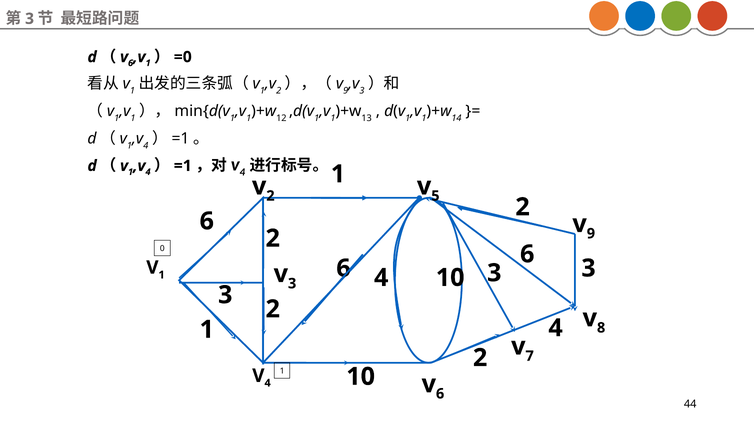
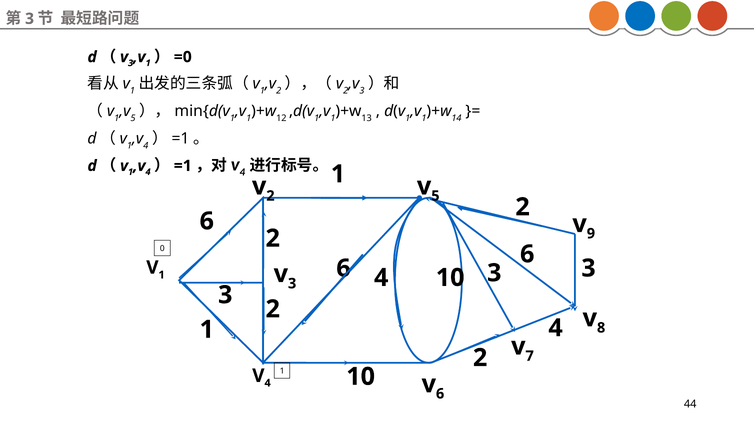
6 at (131, 63): 6 -> 3
9 at (346, 91): 9 -> 2
1 at (133, 118): 1 -> 5
